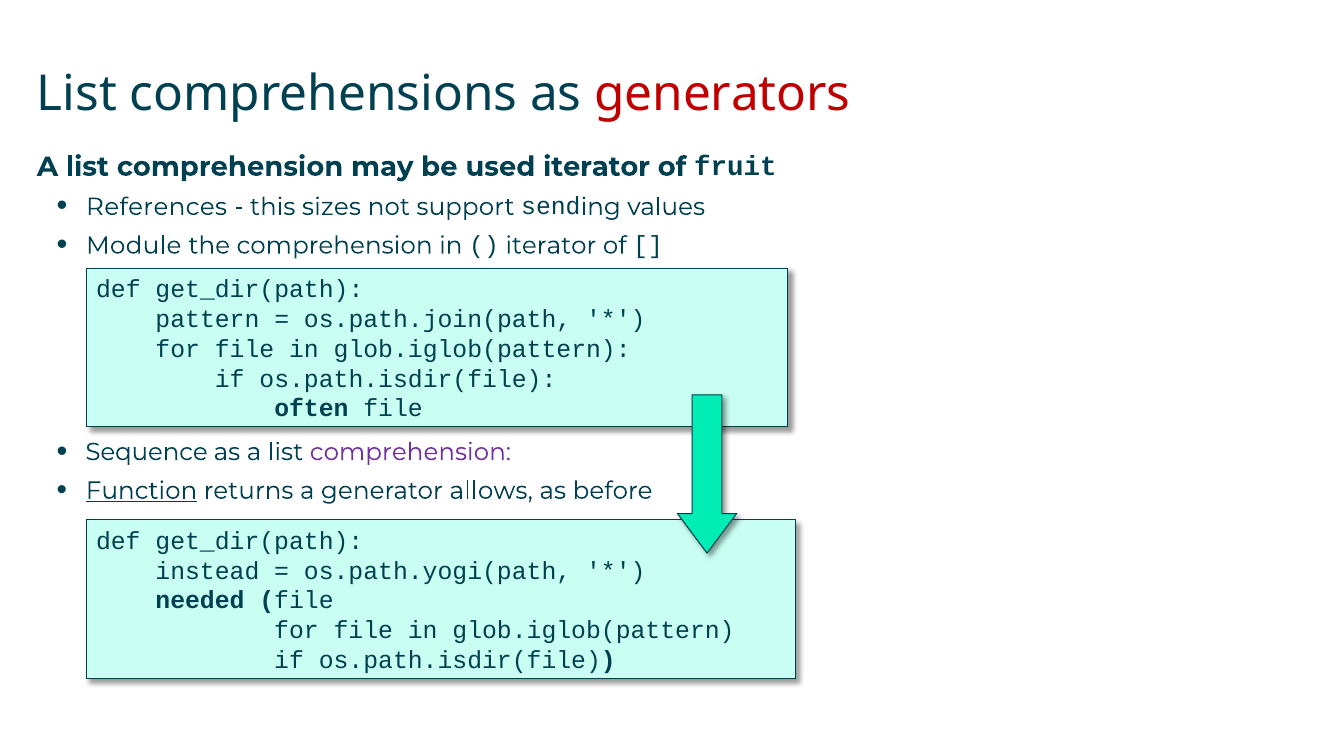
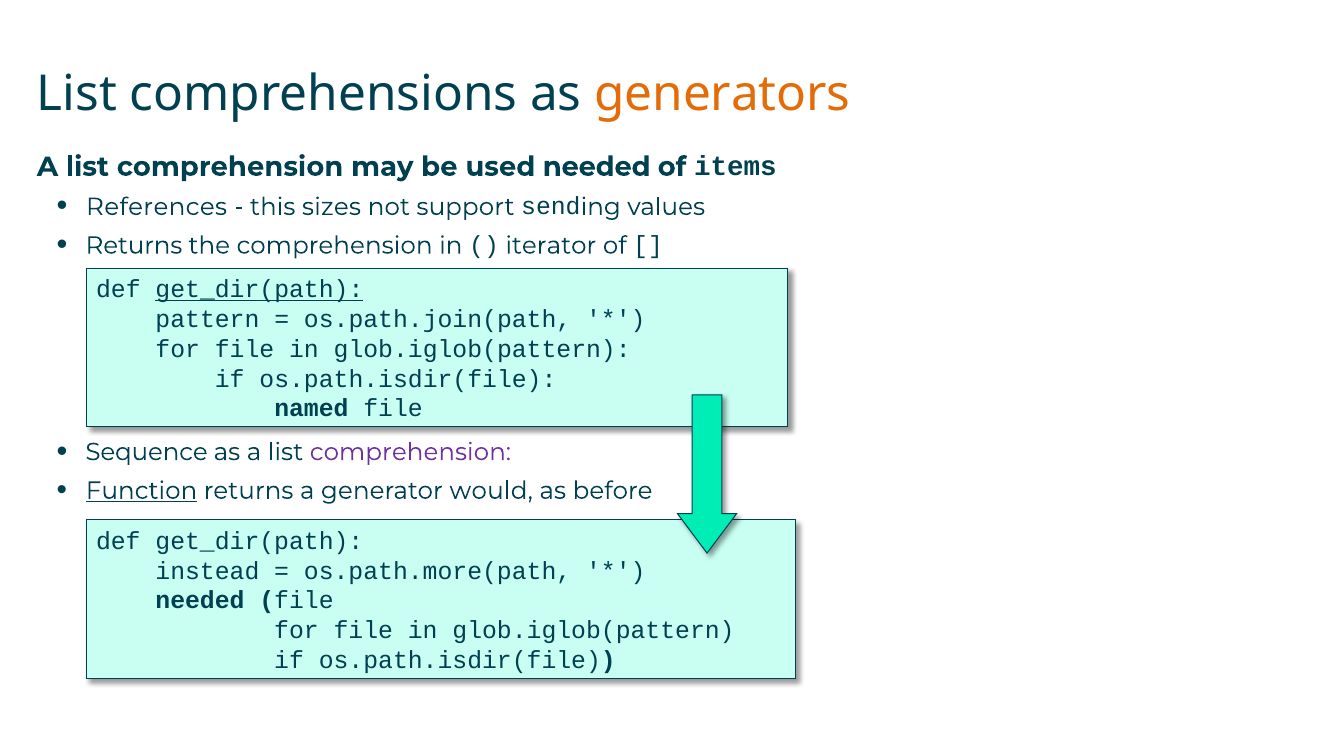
generators colour: red -> orange
used iterator: iterator -> needed
fruit: fruit -> items
Module at (134, 245): Module -> Returns
get_dir(path at (259, 289) underline: none -> present
often: often -> named
allows: allows -> would
os.path.yogi(path: os.path.yogi(path -> os.path.more(path
